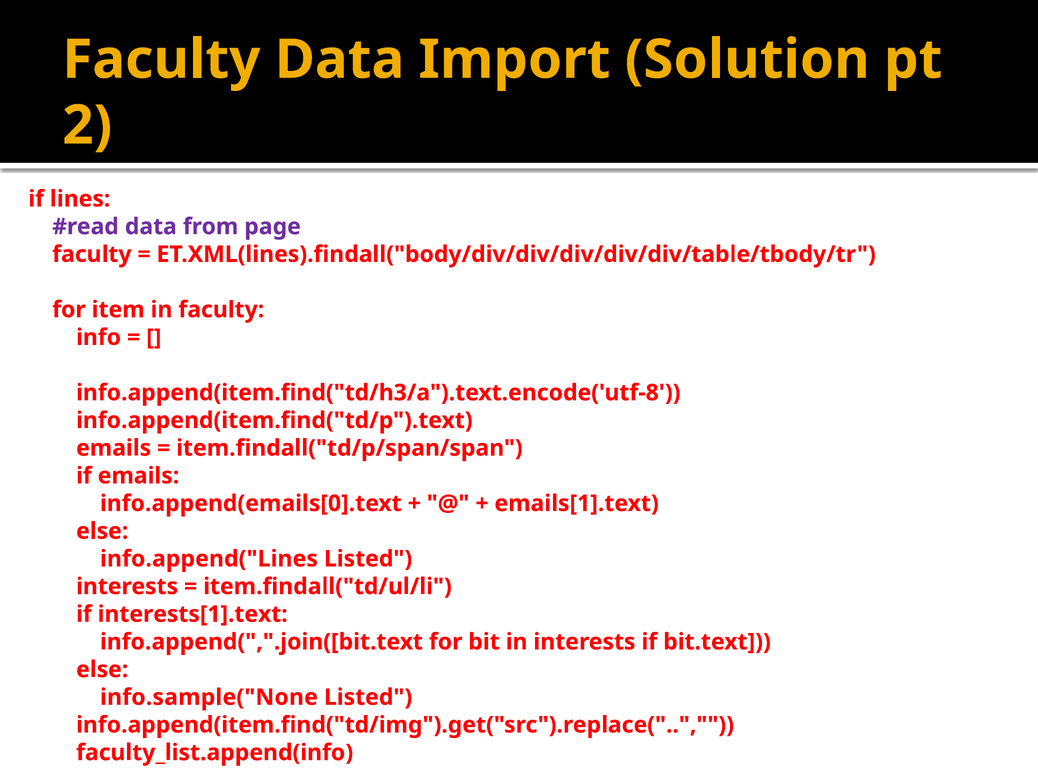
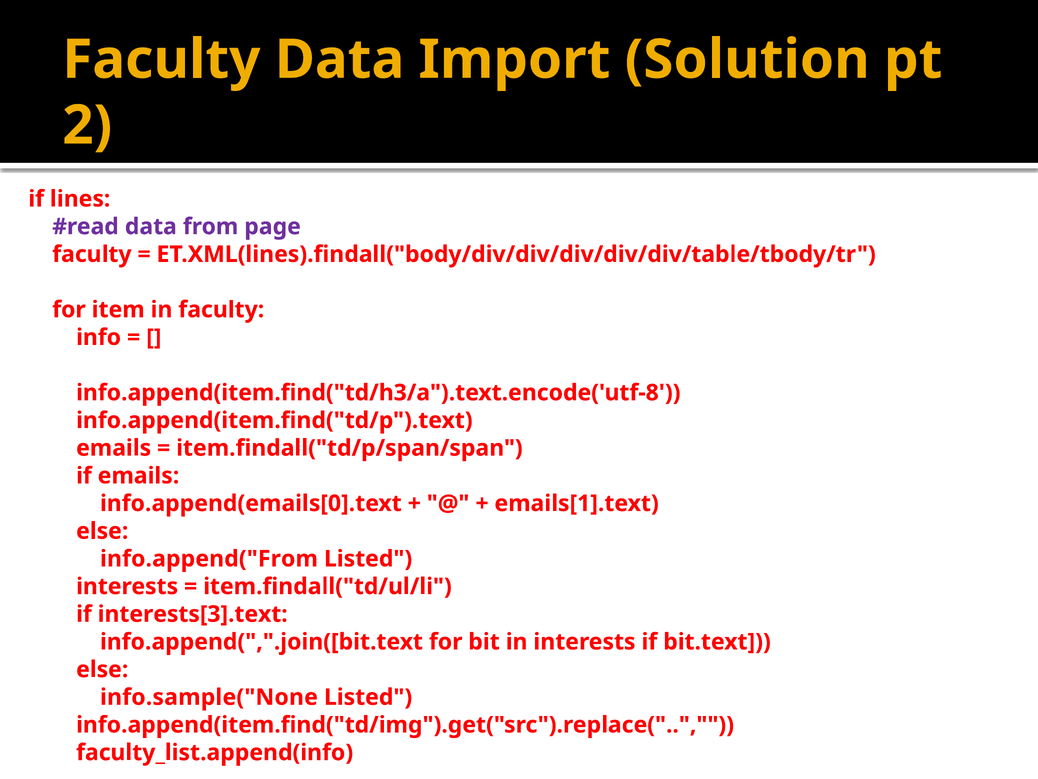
info.append("Lines: info.append("Lines -> info.append("From
interests[1].text: interests[1].text -> interests[3].text
